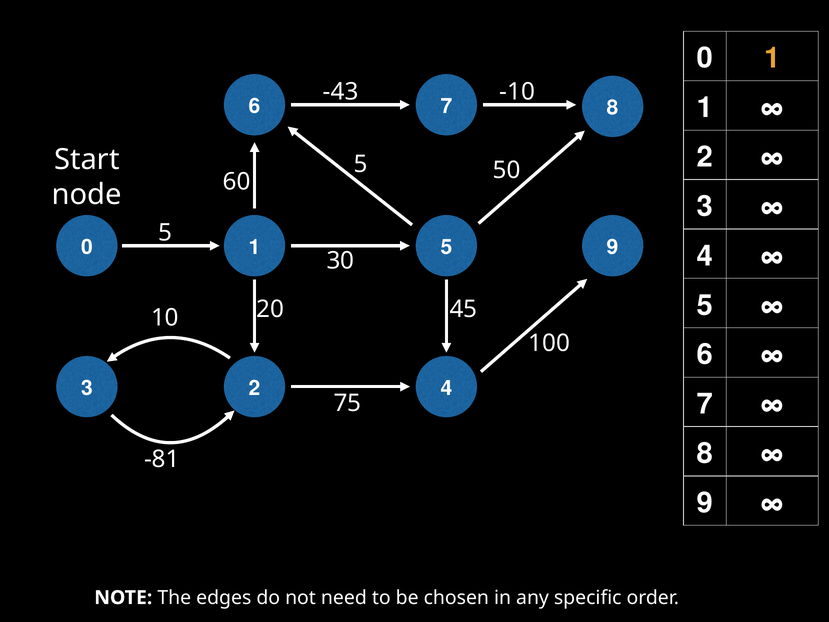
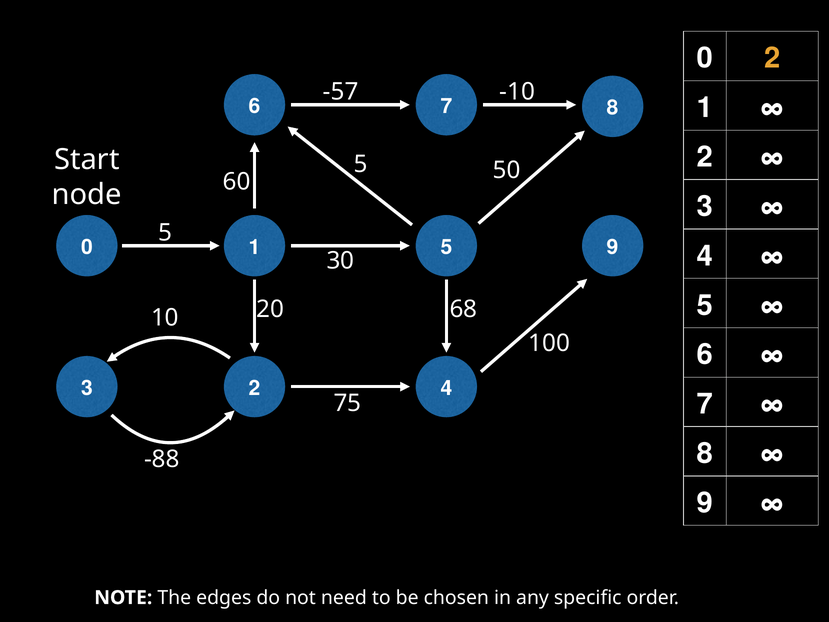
1 at (772, 58): 1 -> 2
-43: -43 -> -57
45: 45 -> 68
-81: -81 -> -88
